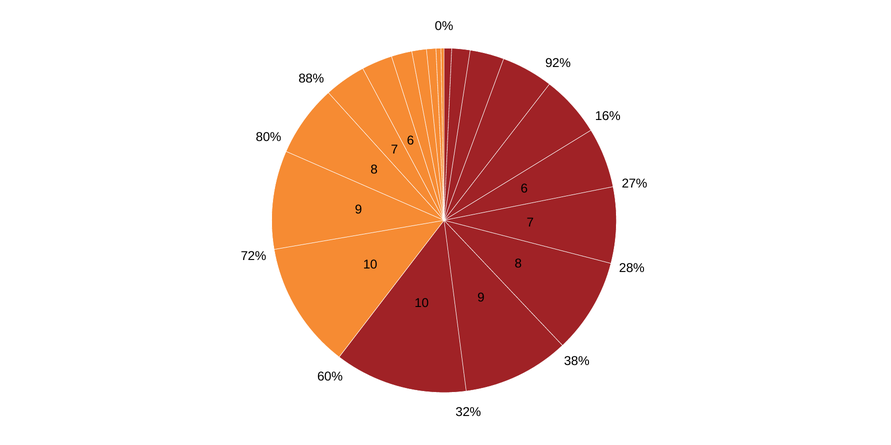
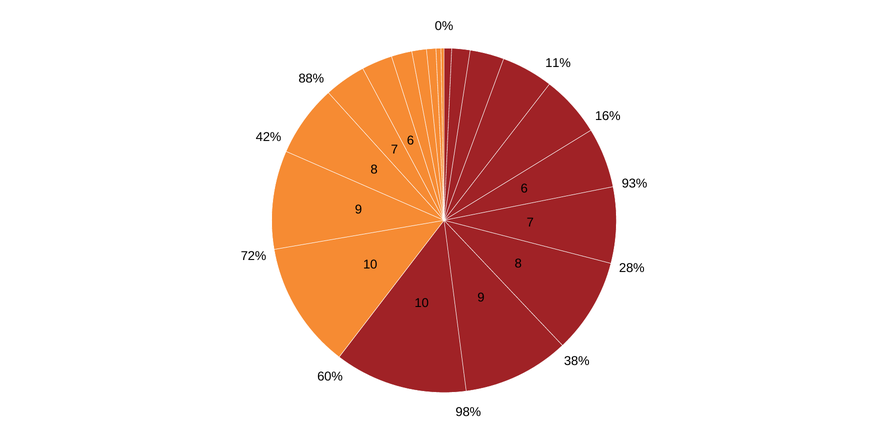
92%: 92% -> 11%
80%: 80% -> 42%
27%: 27% -> 93%
32%: 32% -> 98%
